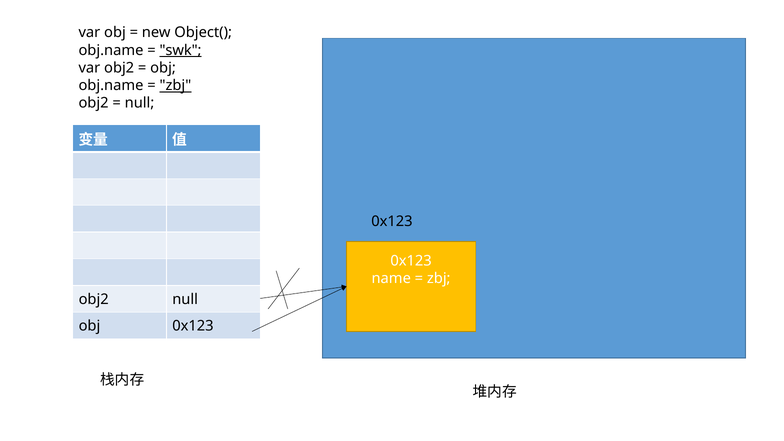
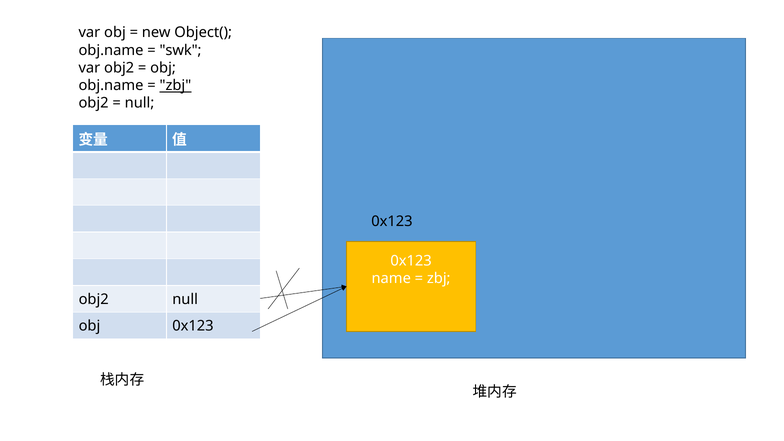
swk underline: present -> none
